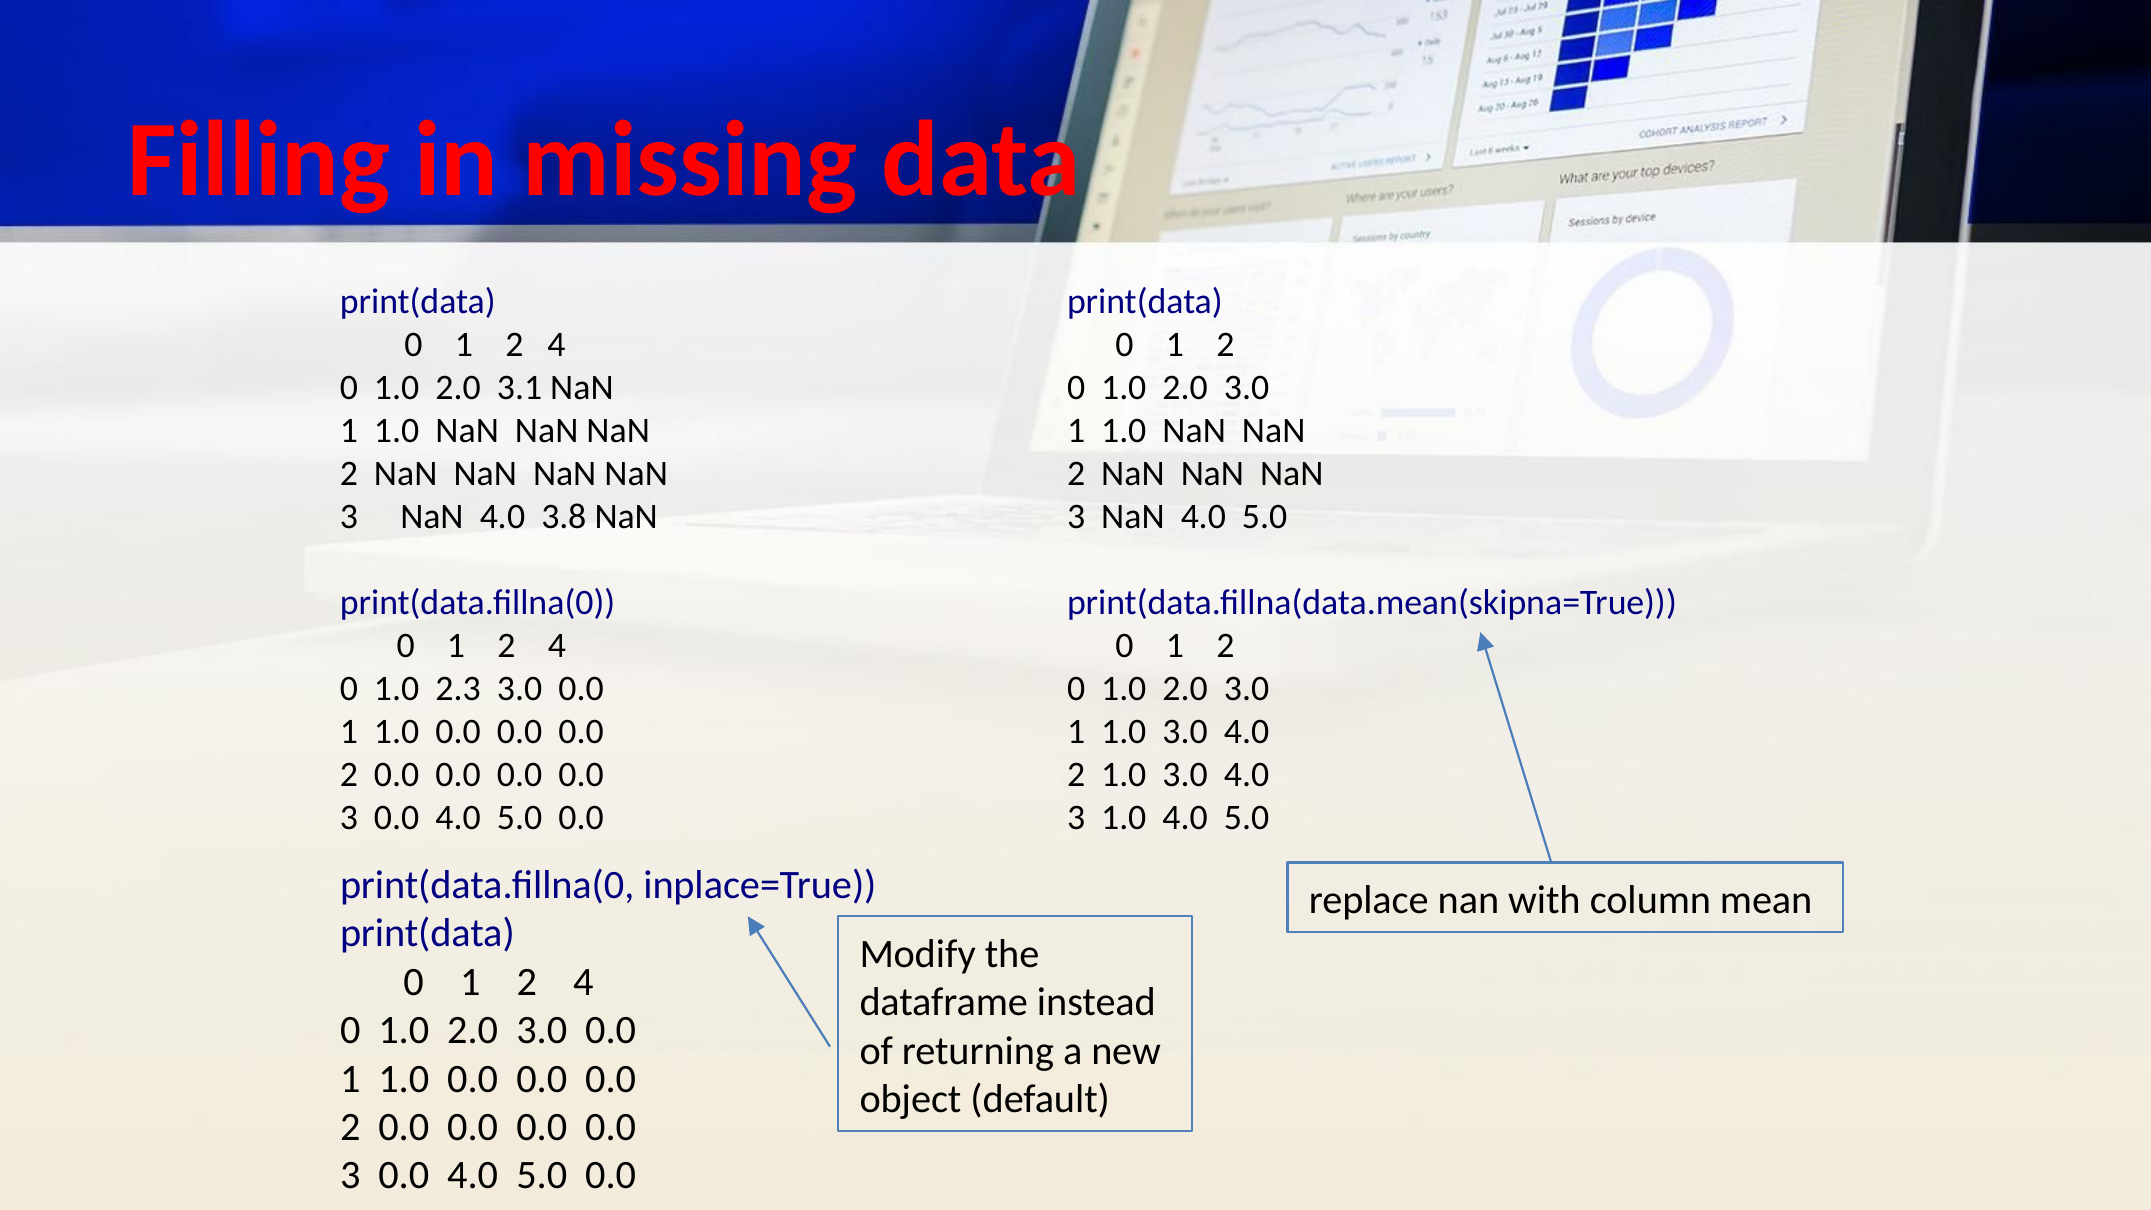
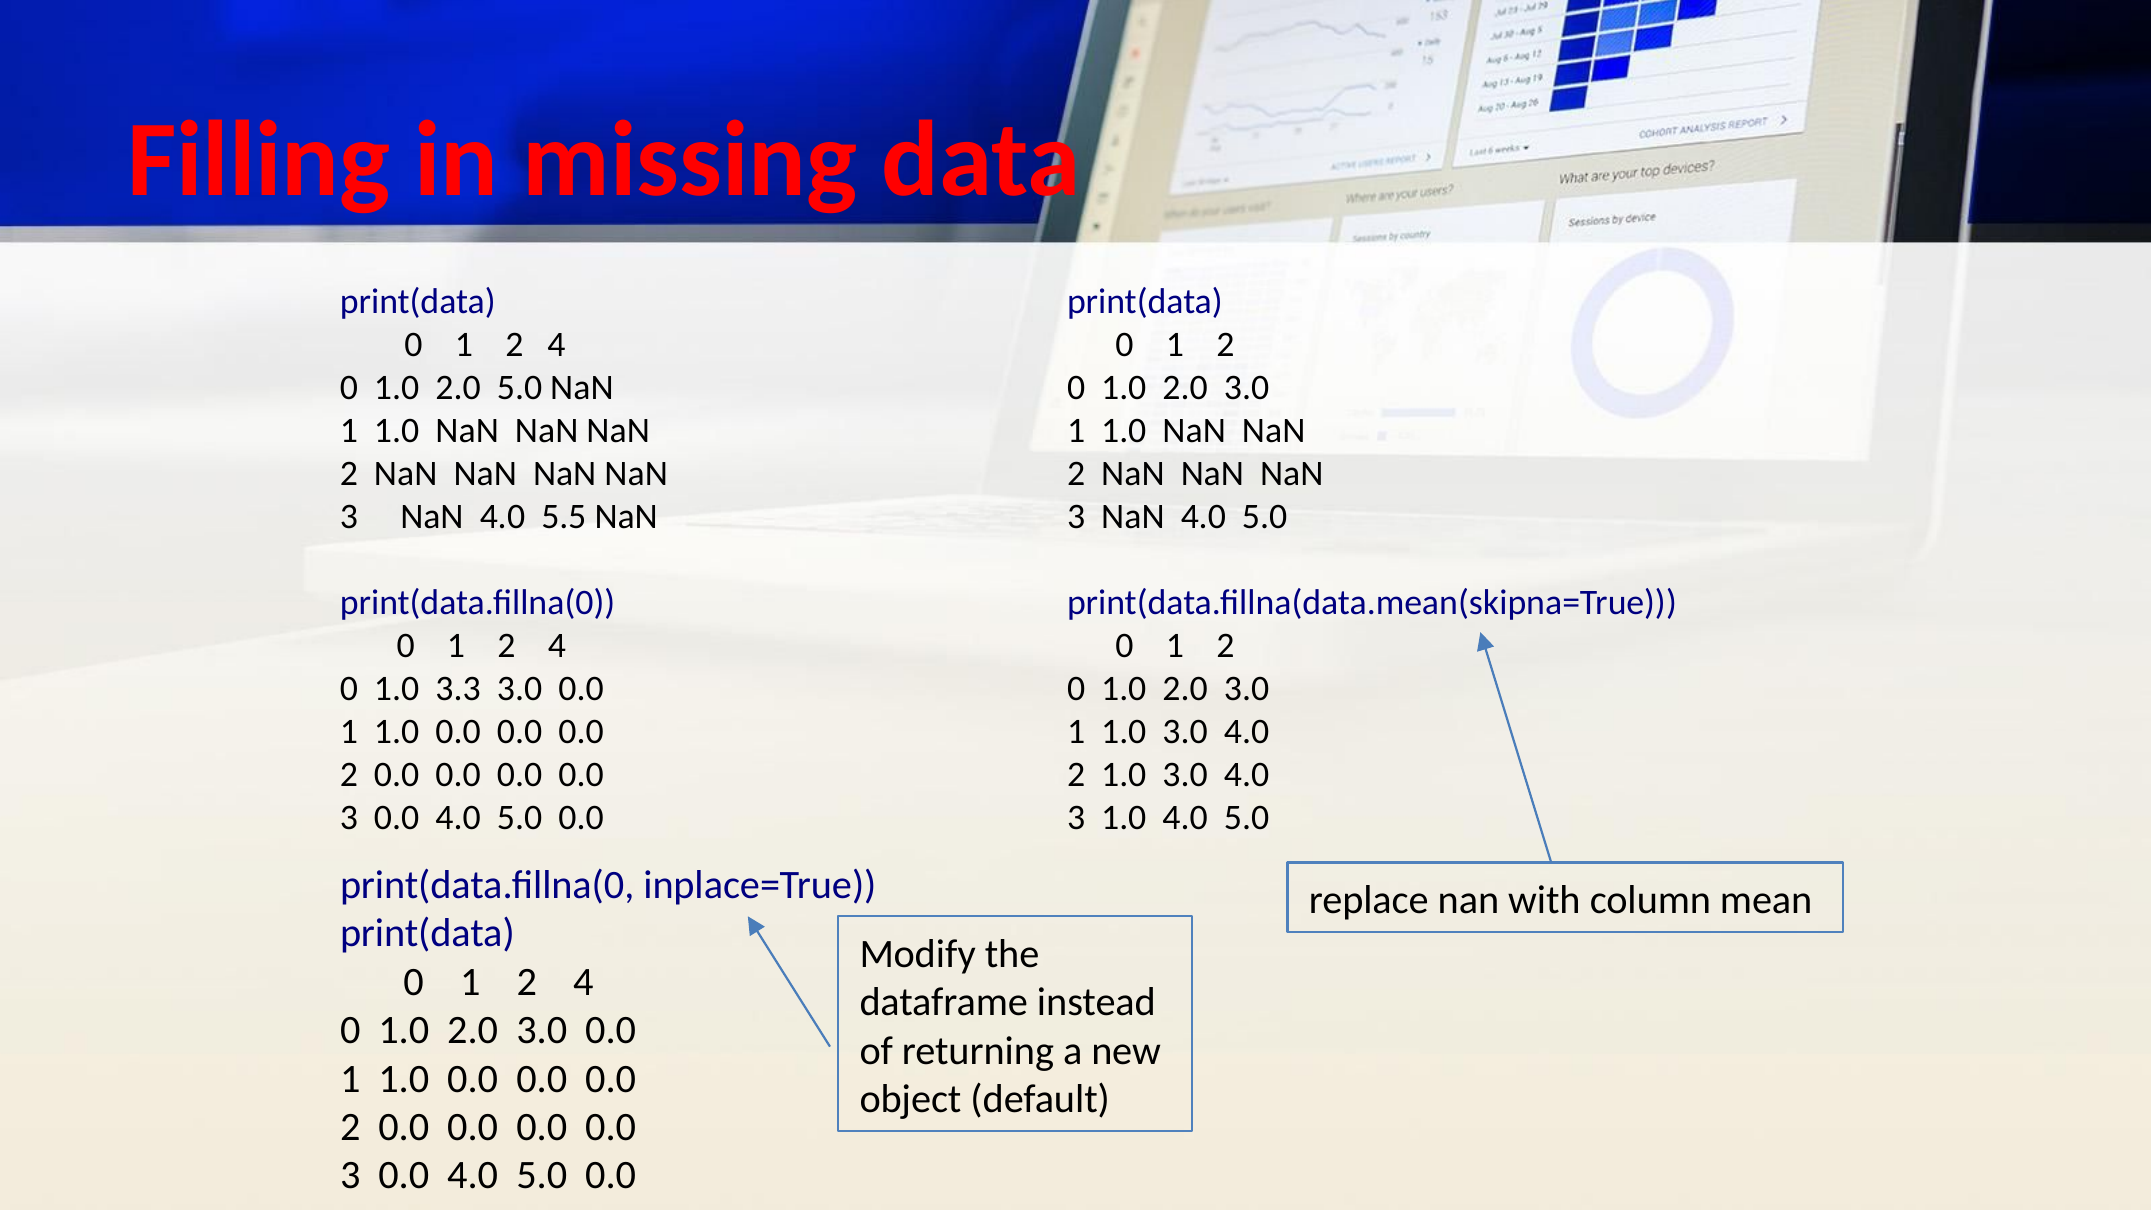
2.0 3.1: 3.1 -> 5.0
3.8: 3.8 -> 5.5
2.3: 2.3 -> 3.3
